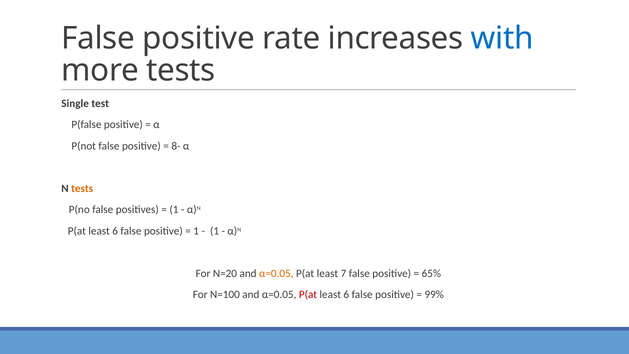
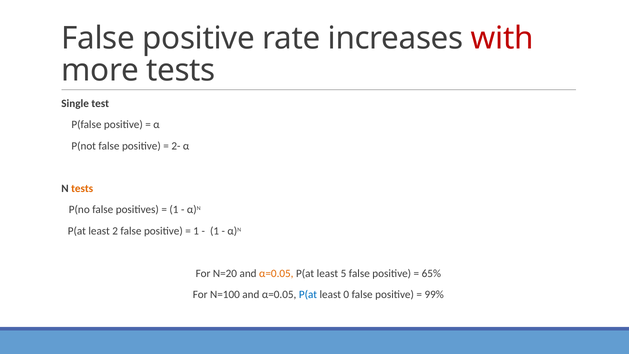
with colour: blue -> red
8-: 8- -> 2-
6 at (115, 231): 6 -> 2
7: 7 -> 5
P(at at (308, 294) colour: red -> blue
6 at (346, 294): 6 -> 0
